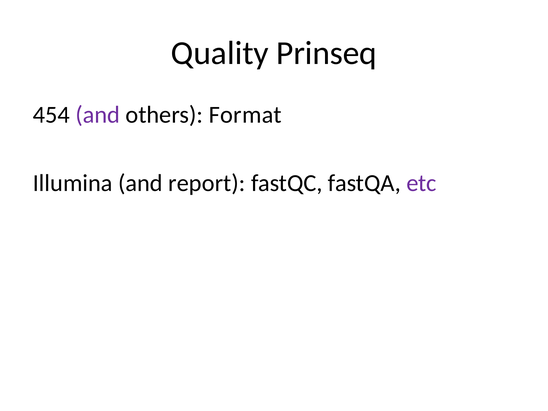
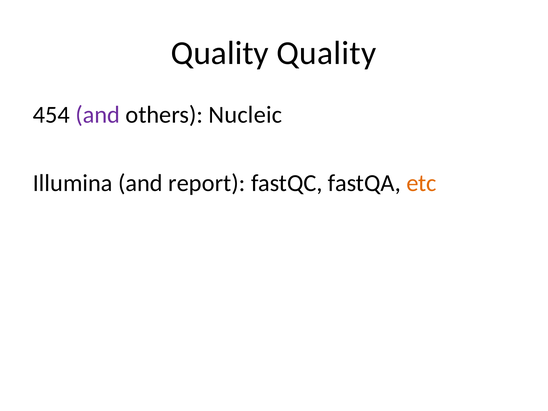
Quality Prinseq: Prinseq -> Quality
Format: Format -> Nucleic
etc colour: purple -> orange
